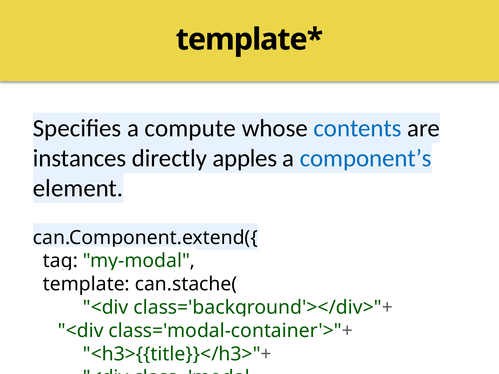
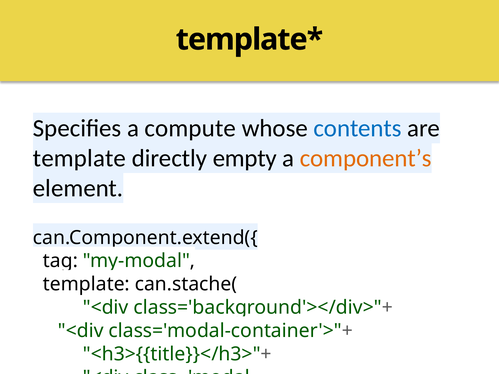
instances at (80, 158): instances -> template
apples: apples -> empty
component’s colour: blue -> orange
